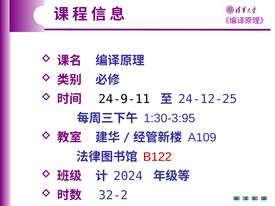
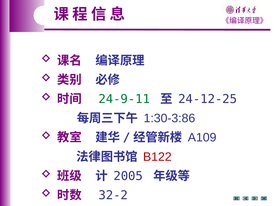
24-9-11 colour: black -> green
1:30-3:95: 1:30-3:95 -> 1:30-3:86
2024: 2024 -> 2005
